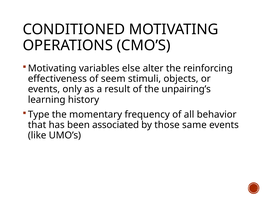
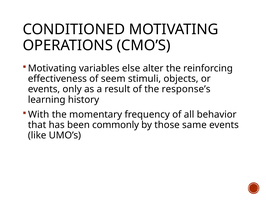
unpairing’s: unpairing’s -> response’s
Type: Type -> With
associated: associated -> commonly
